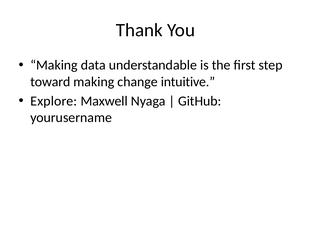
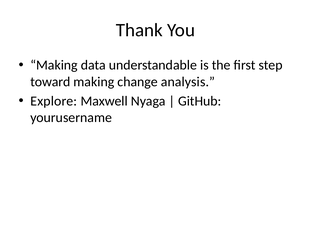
intuitive: intuitive -> analysis
